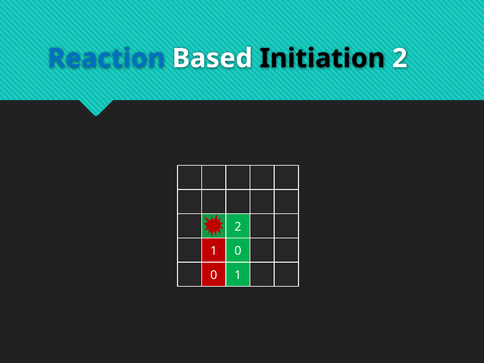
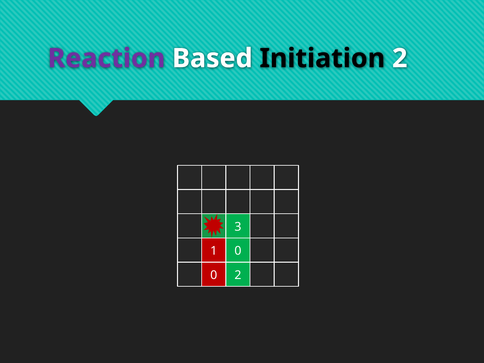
Reaction colour: blue -> purple
2 at (238, 227): 2 -> 3
0 1: 1 -> 2
